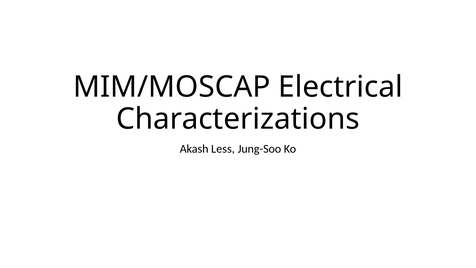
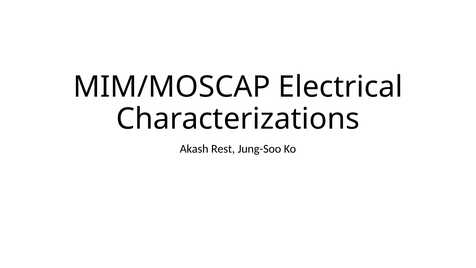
Less: Less -> Rest
